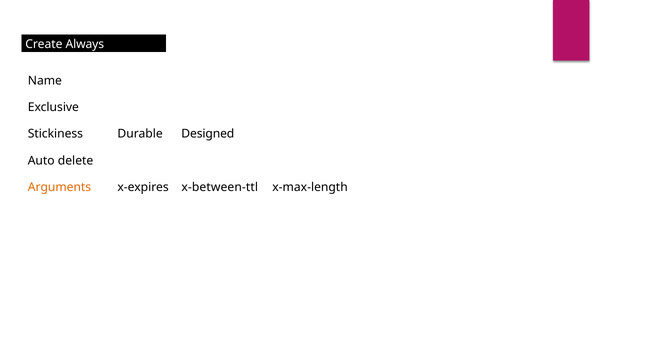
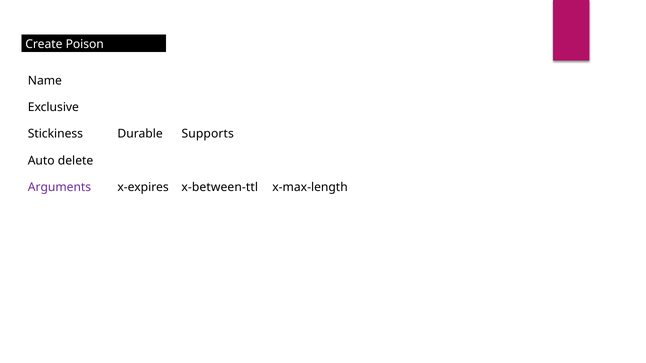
Always: Always -> Poison
Designed: Designed -> Supports
Arguments colour: orange -> purple
